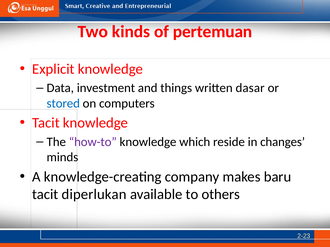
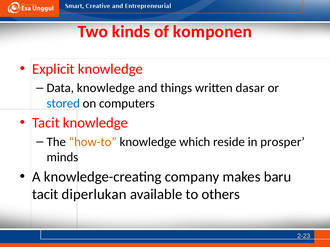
pertemuan: pertemuan -> komponen
Data investment: investment -> knowledge
how-to colour: purple -> orange
changes: changes -> prosper
